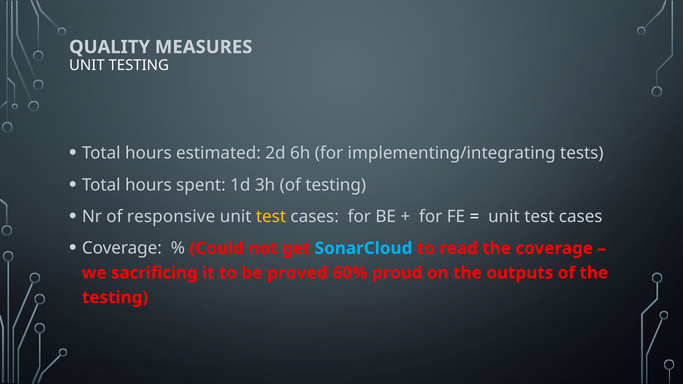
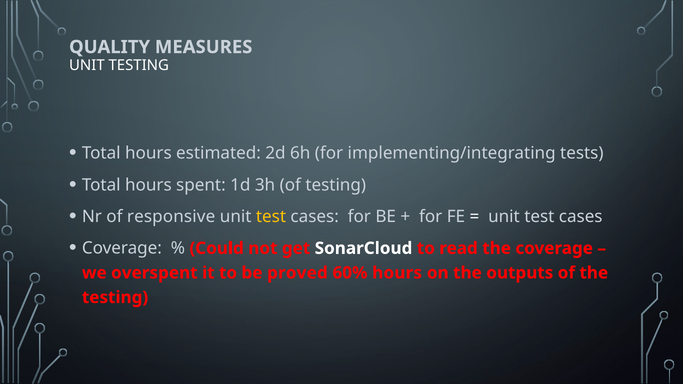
SonarCloud colour: light blue -> white
sacrificing: sacrificing -> overspent
60% proud: proud -> hours
